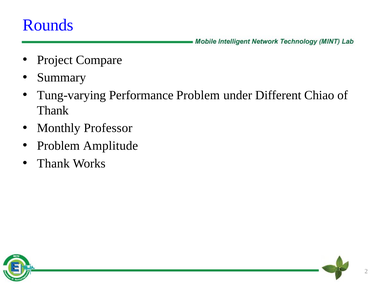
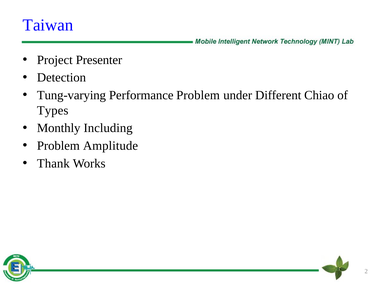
Rounds: Rounds -> Taiwan
Compare: Compare -> Presenter
Summary: Summary -> Detection
Thank at (53, 110): Thank -> Types
Professor: Professor -> Including
